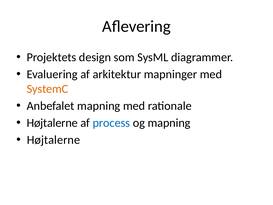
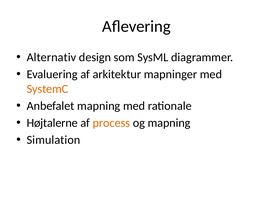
Projektets: Projektets -> Alternativ
process colour: blue -> orange
Højtalerne at (53, 140): Højtalerne -> Simulation
